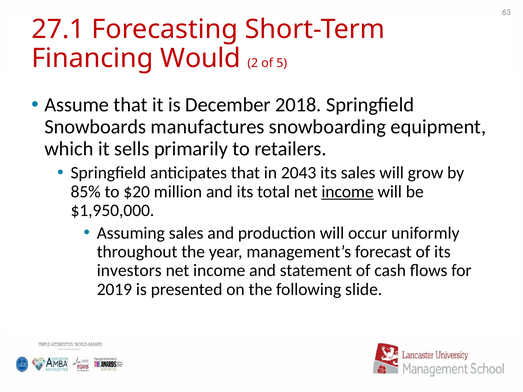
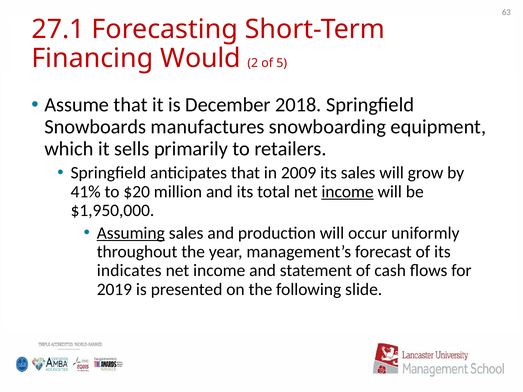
2043: 2043 -> 2009
85%: 85% -> 41%
Assuming underline: none -> present
investors: investors -> indicates
